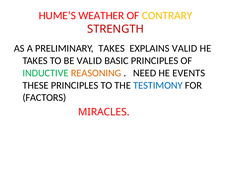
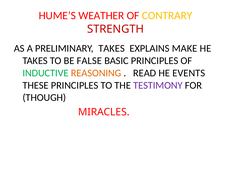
EXPLAINS VALID: VALID -> MAKE
BE VALID: VALID -> FALSE
NEED: NEED -> READ
TESTIMONY colour: blue -> purple
FACTORS: FACTORS -> THOUGH
